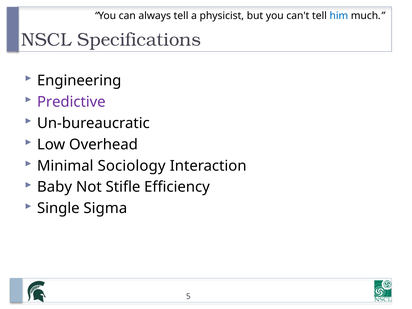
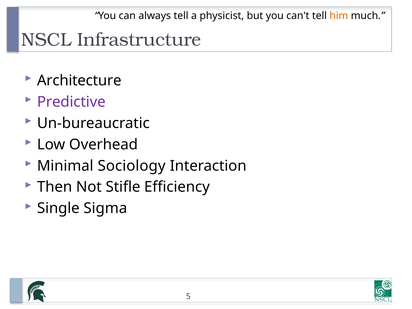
him colour: blue -> orange
Specifications: Specifications -> Infrastructure
Engineering: Engineering -> Architecture
Baby: Baby -> Then
